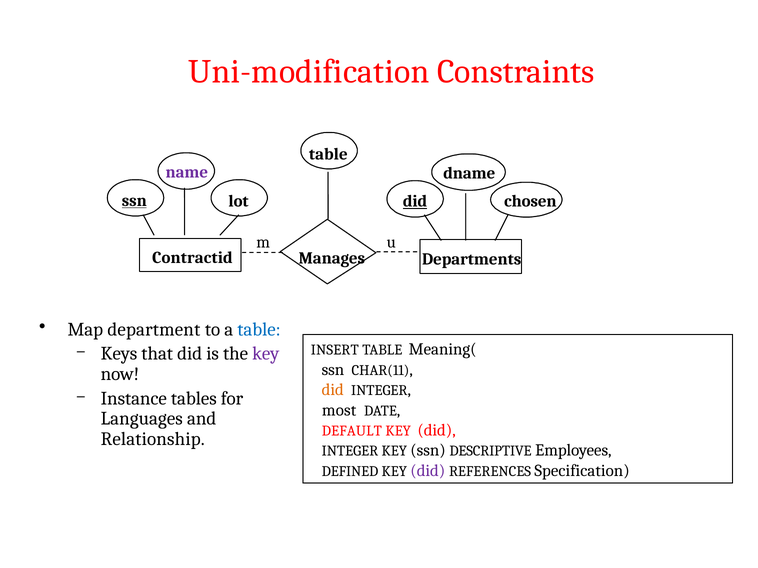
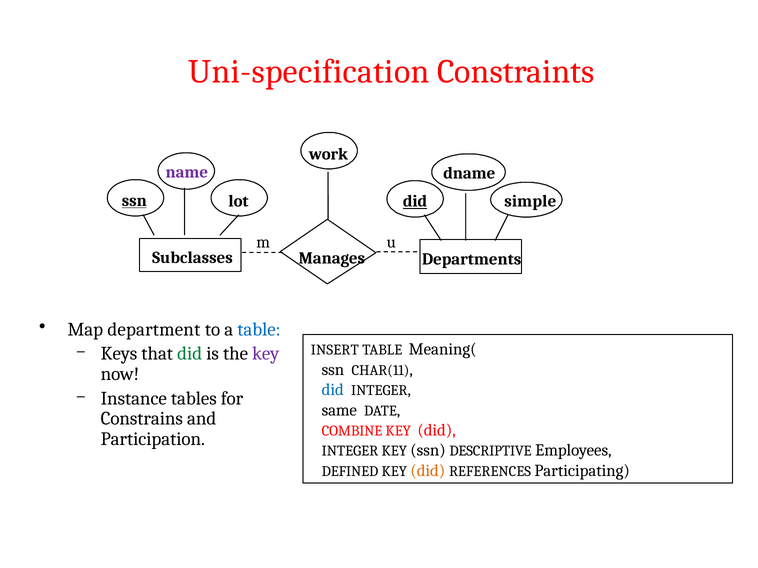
Uni-modification: Uni-modification -> Uni-specification
table at (328, 154): table -> work
chosen: chosen -> simple
Contractid: Contractid -> Subclasses
did at (190, 354) colour: black -> green
did at (333, 390) colour: orange -> blue
most: most -> same
Languages: Languages -> Constrains
DEFAULT: DEFAULT -> COMBINE
Relationship: Relationship -> Participation
did at (428, 471) colour: purple -> orange
Specification: Specification -> Participating
